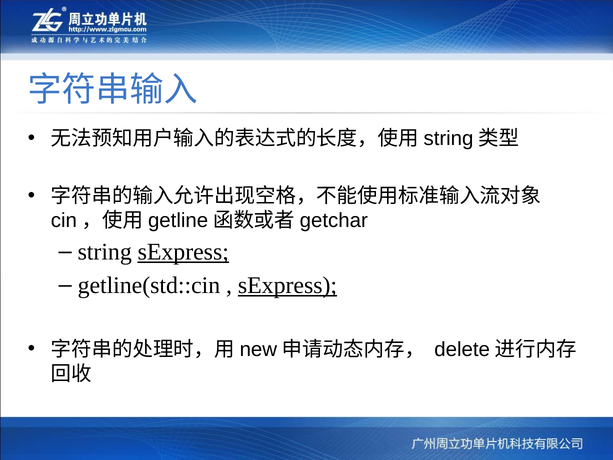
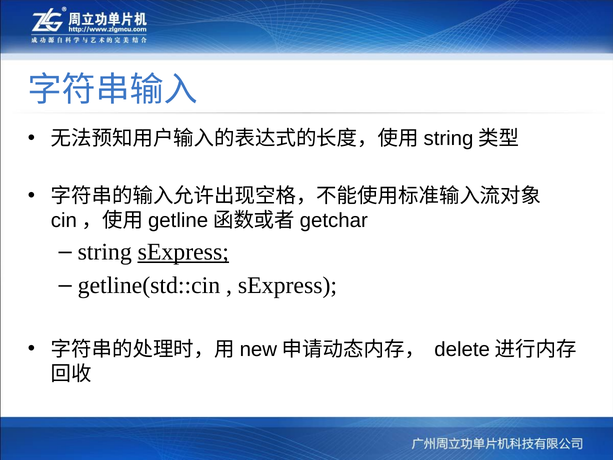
sExpress at (288, 285) underline: present -> none
